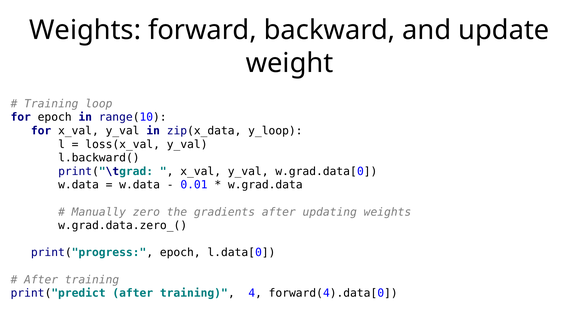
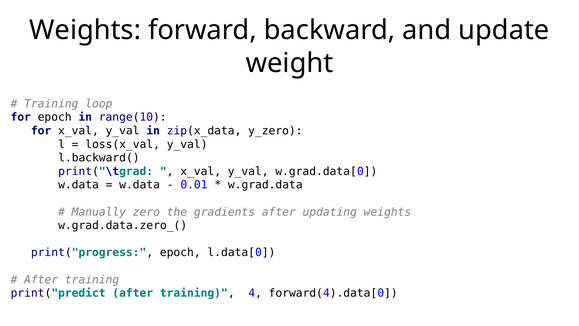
y_loop: y_loop -> y_zero
